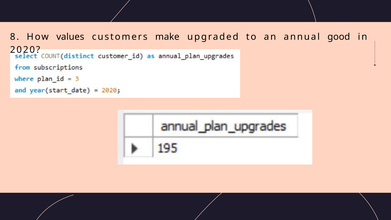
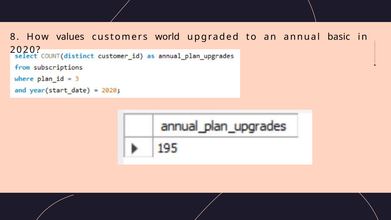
make: make -> world
good: good -> basic
